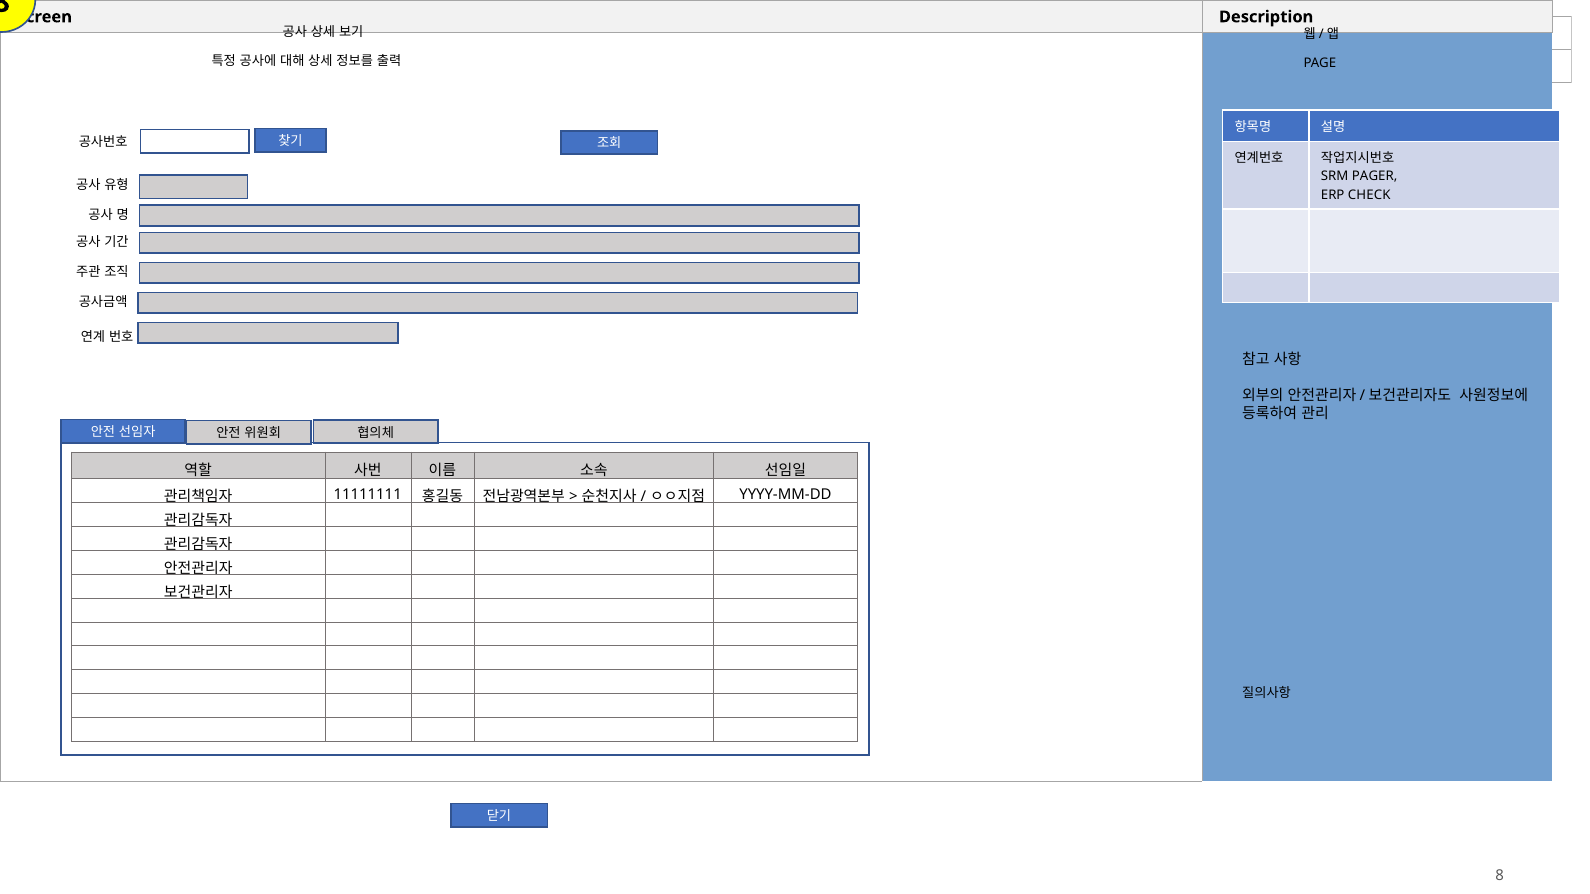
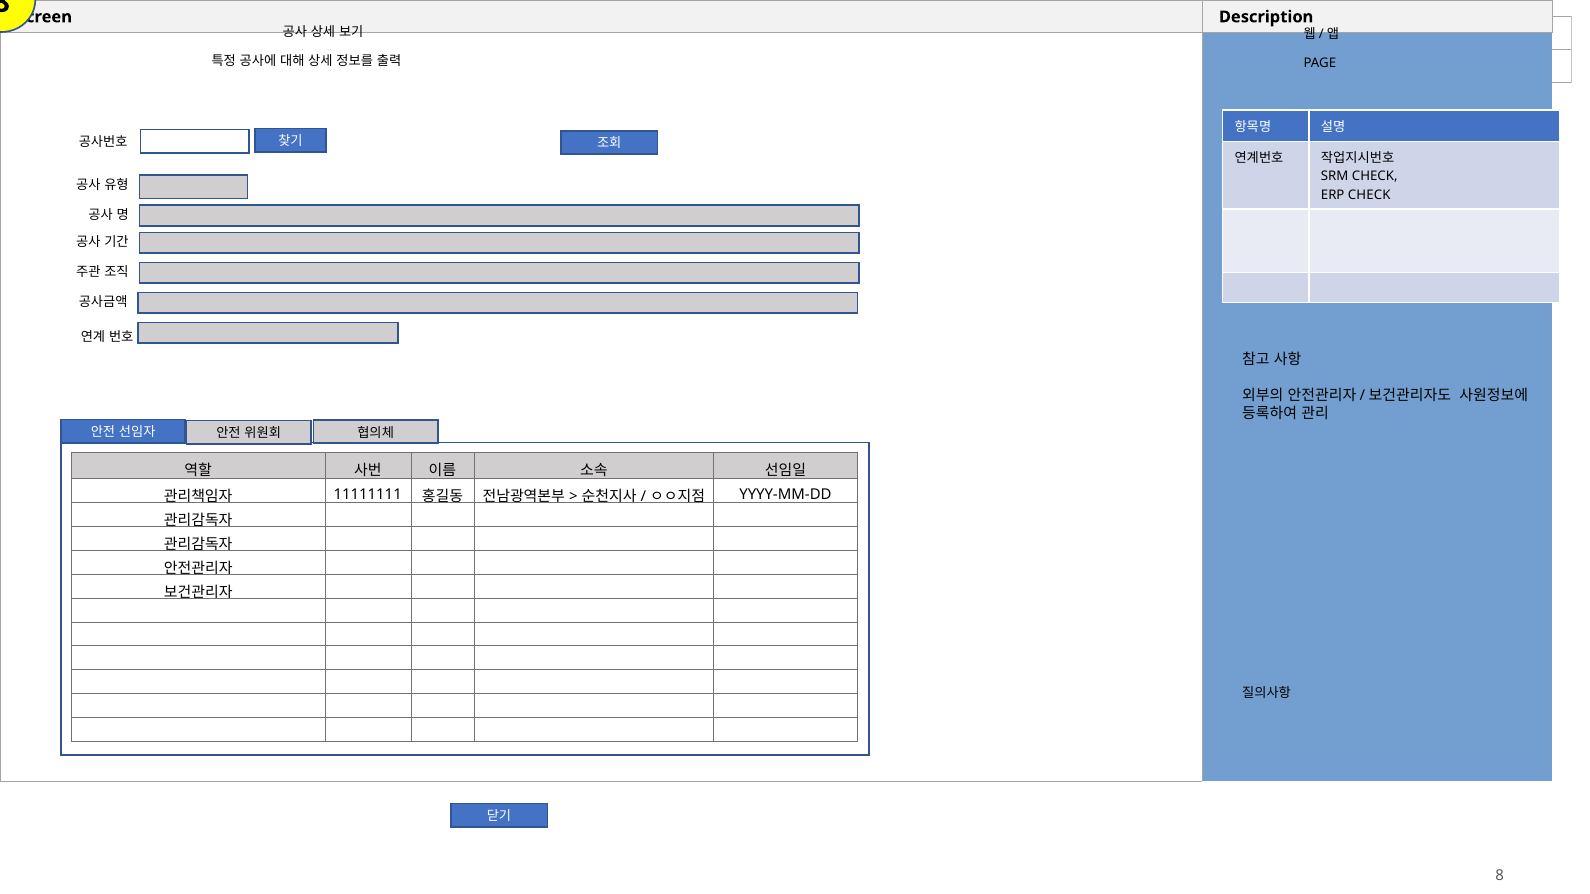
SRM PAGER: PAGER -> CHECK
